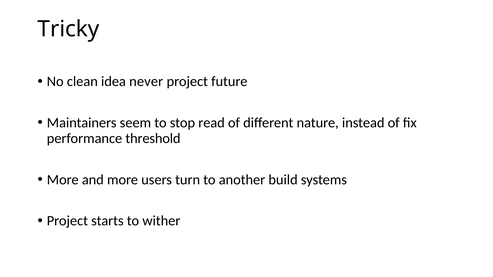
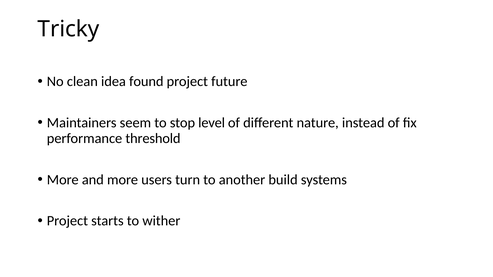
never: never -> found
read: read -> level
